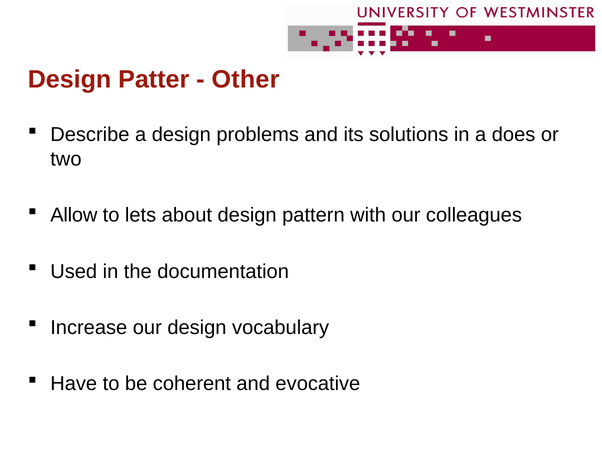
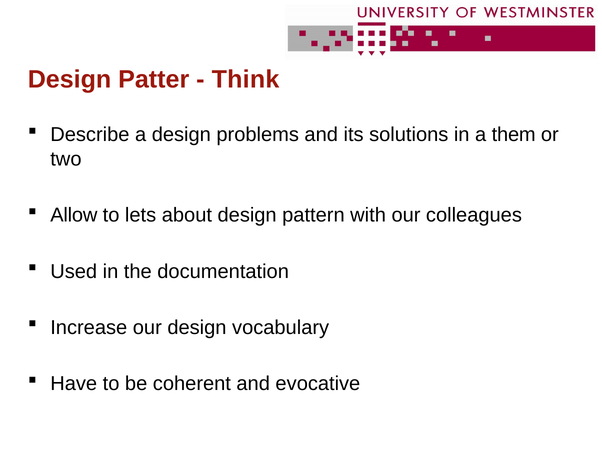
Other: Other -> Think
does: does -> them
